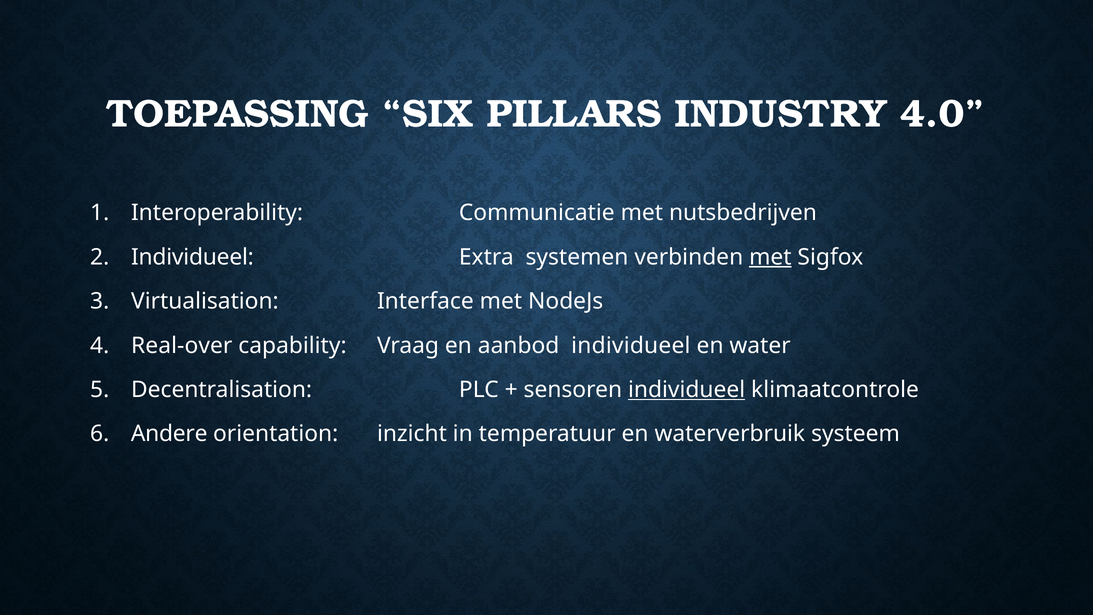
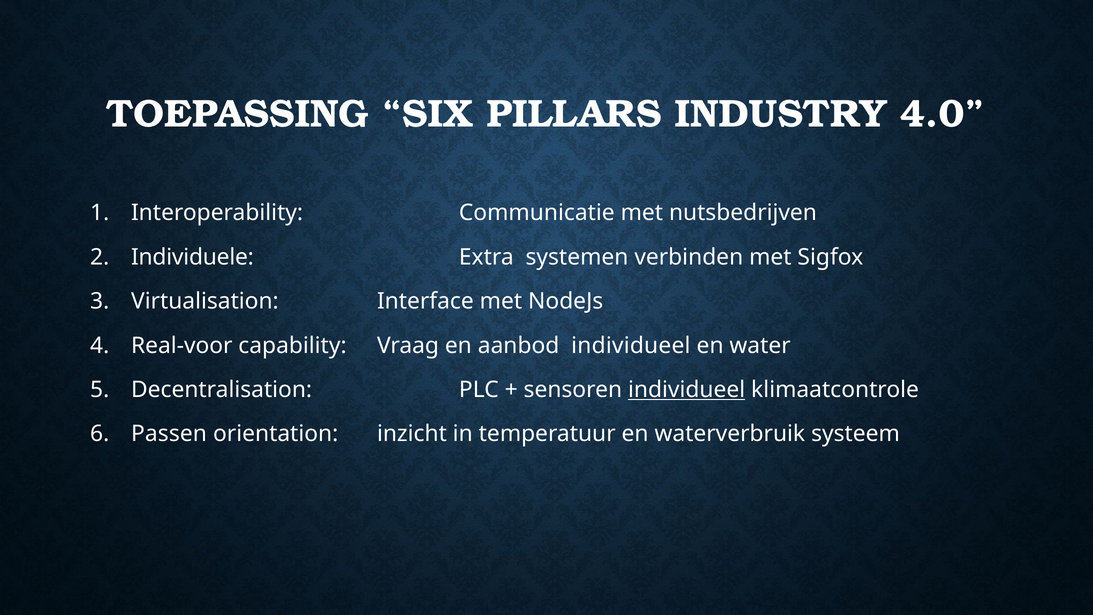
Individueel at (192, 257): Individueel -> Individuele
met at (770, 257) underline: present -> none
Real-over: Real-over -> Real-voor
Andere: Andere -> Passen
